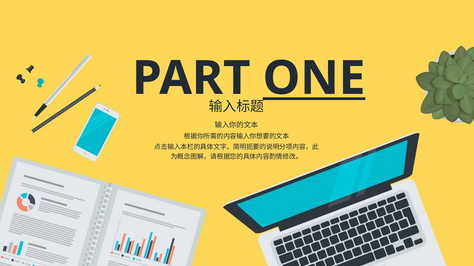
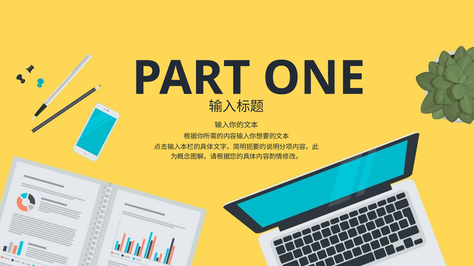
ONE underline: present -> none
